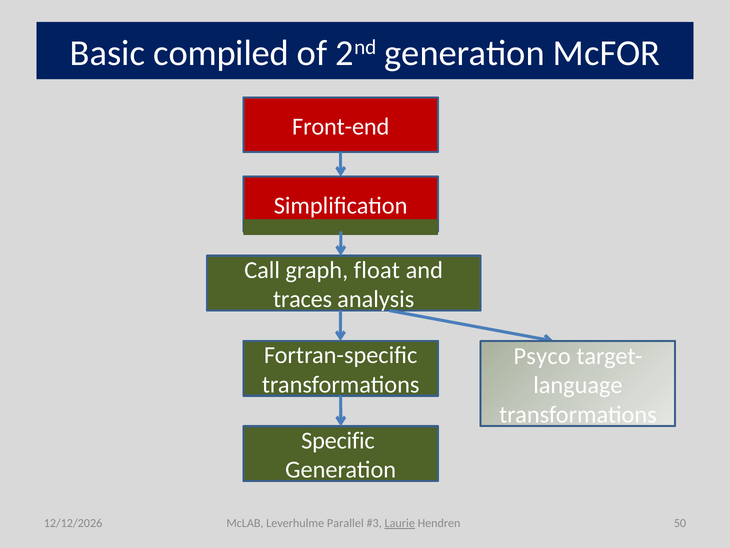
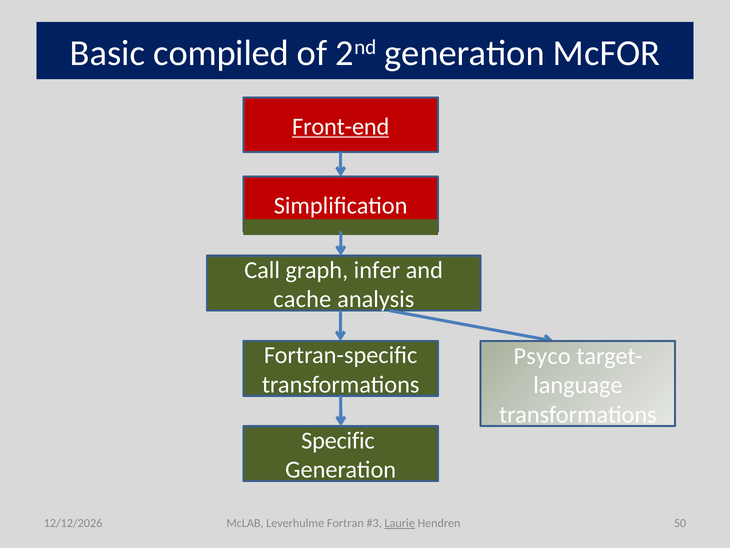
Front-end underline: none -> present
float: float -> infer
traces: traces -> cache
Parallel: Parallel -> Fortran
